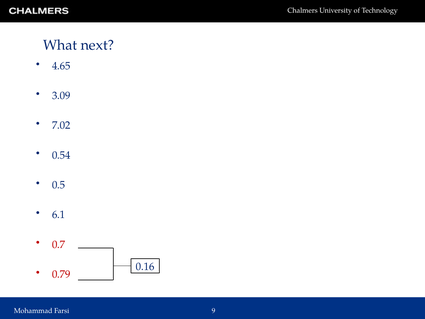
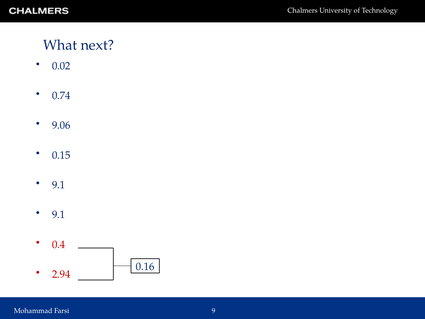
4.65: 4.65 -> 0.02
3.09: 3.09 -> 0.74
7.02: 7.02 -> 9.06
0.54: 0.54 -> 0.15
0.5 at (59, 185): 0.5 -> 9.1
6.1 at (59, 215): 6.1 -> 9.1
0.7: 0.7 -> 0.4
0.79: 0.79 -> 2.94
